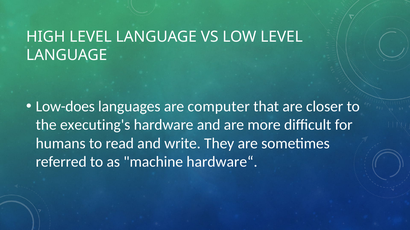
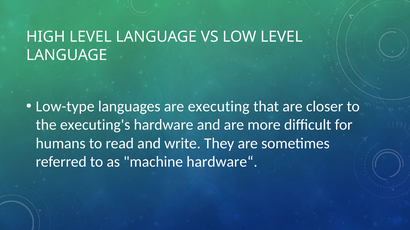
Low-does: Low-does -> Low-type
computer: computer -> executing
